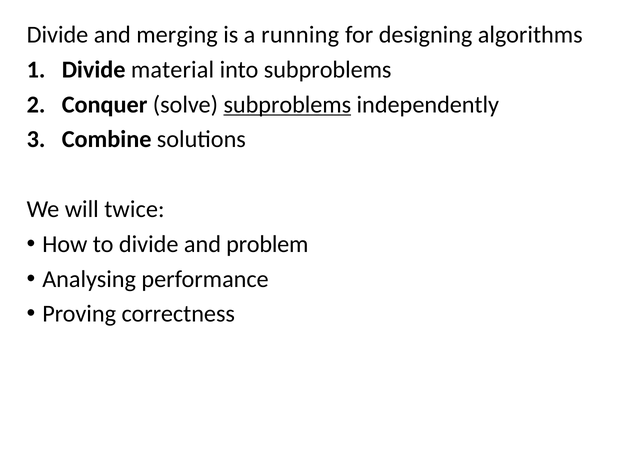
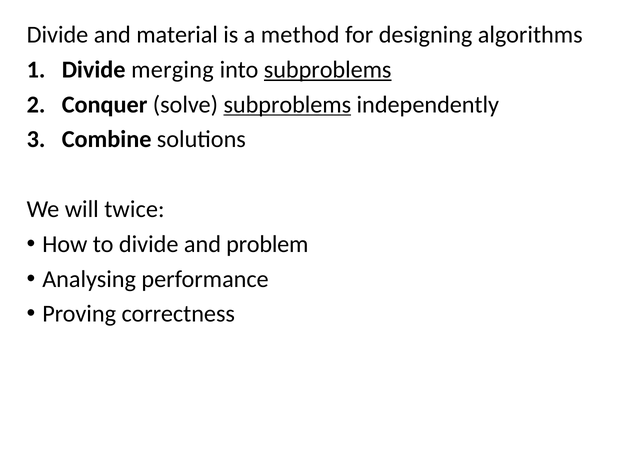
merging: merging -> material
running: running -> method
material: material -> merging
subproblems at (328, 70) underline: none -> present
